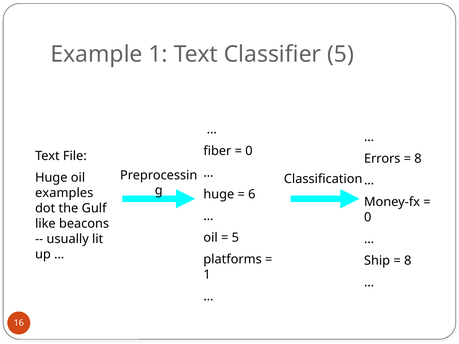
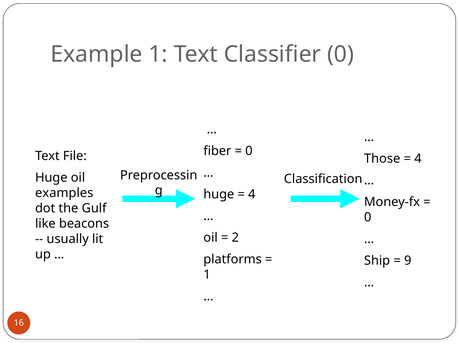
Classifier 5: 5 -> 0
Errors: Errors -> Those
8 at (418, 159): 8 -> 4
6 at (252, 194): 6 -> 4
5 at (235, 238): 5 -> 2
8 at (408, 261): 8 -> 9
